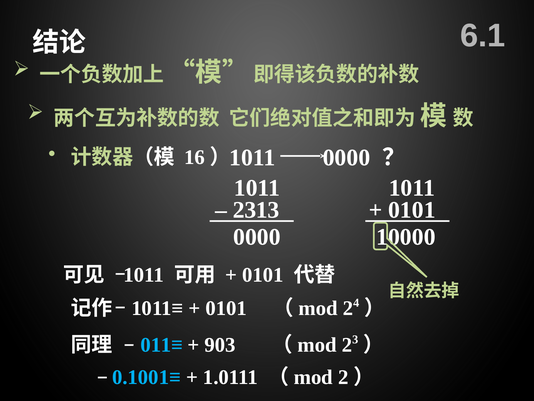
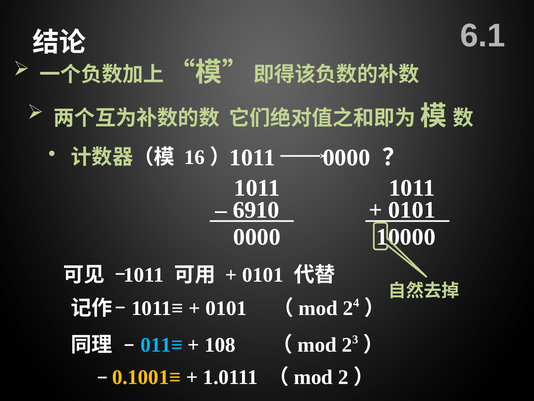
2313: 2313 -> 6910
903: 903 -> 108
0.1001≡ colour: light blue -> yellow
